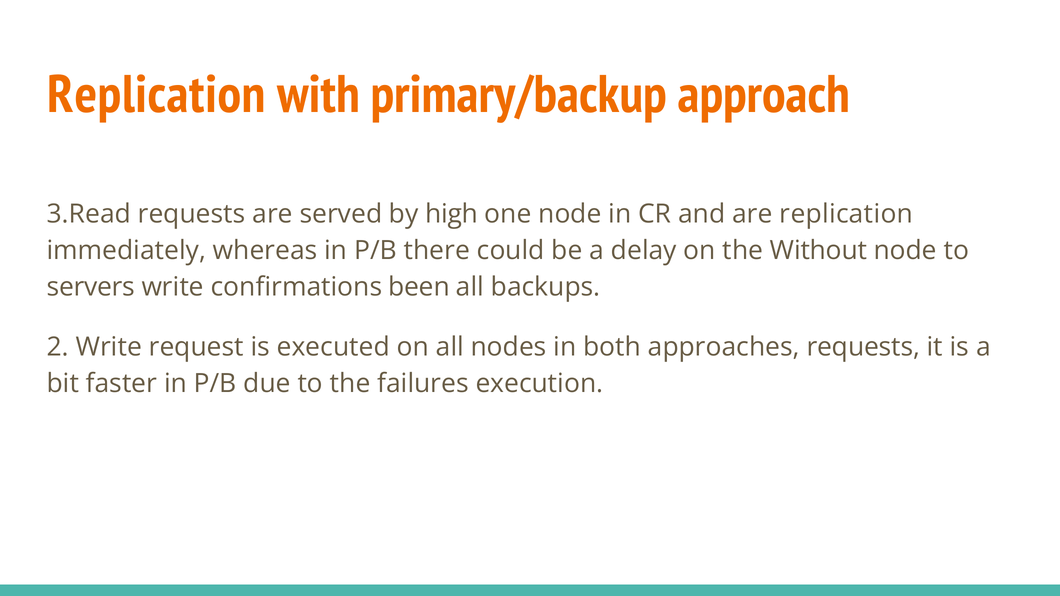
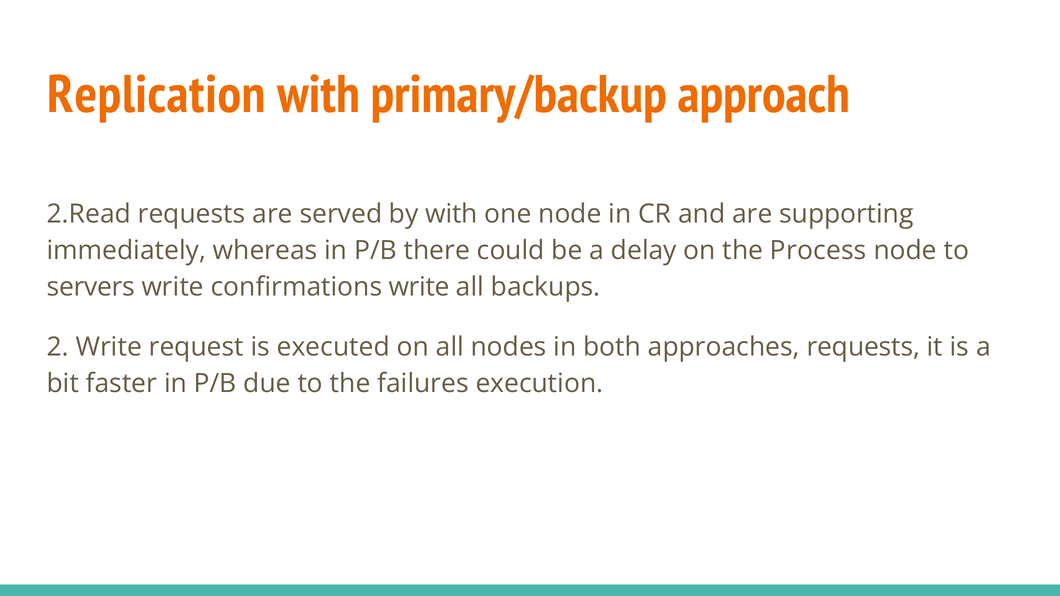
3.Read: 3.Read -> 2.Read
by high: high -> with
are replication: replication -> supporting
Without: Without -> Process
confirmations been: been -> write
